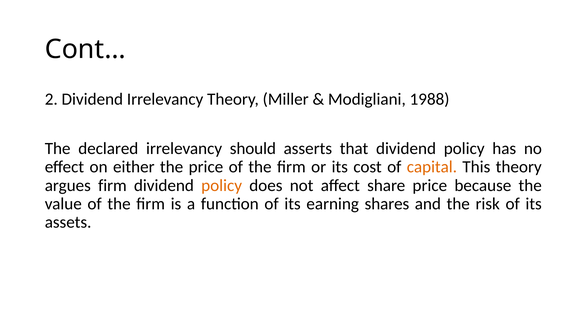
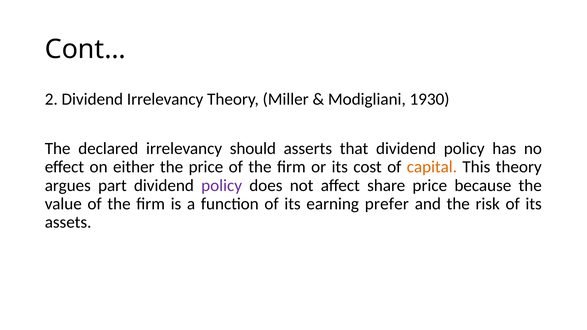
1988: 1988 -> 1930
argues firm: firm -> part
policy at (222, 185) colour: orange -> purple
shares: shares -> prefer
